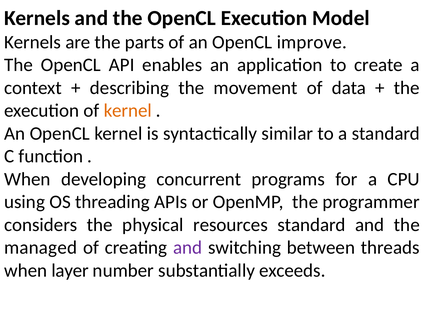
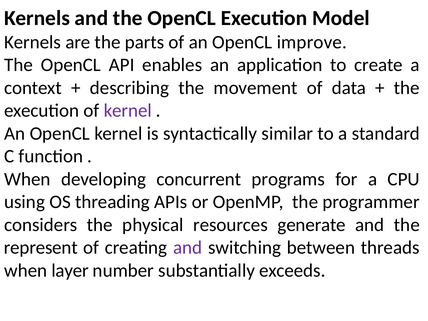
kernel at (128, 111) colour: orange -> purple
resources standard: standard -> generate
managed: managed -> represent
